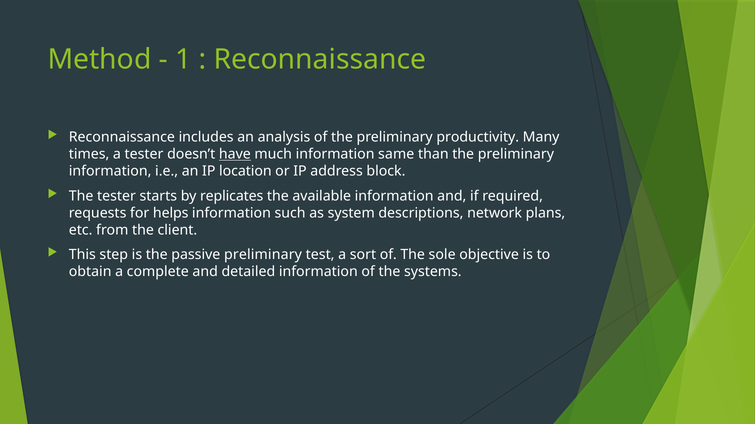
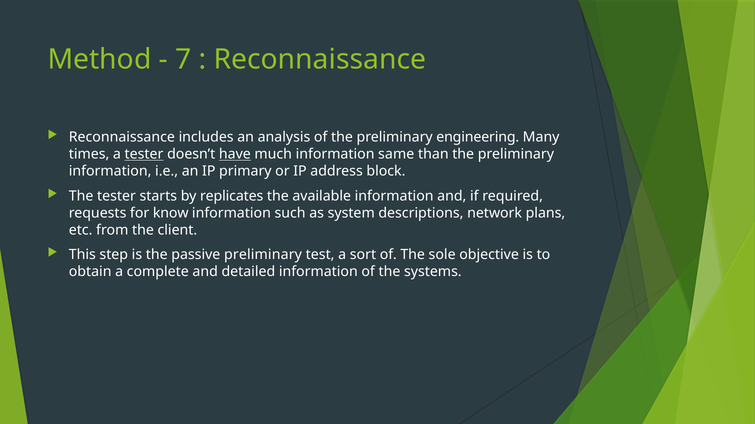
1: 1 -> 7
productivity: productivity -> engineering
tester at (144, 154) underline: none -> present
location: location -> primary
helps: helps -> know
